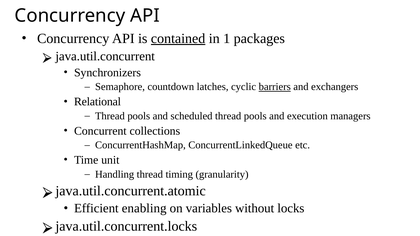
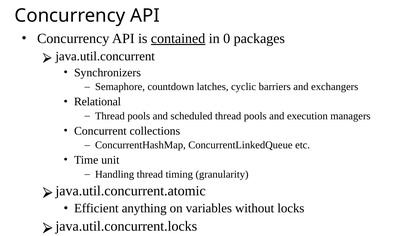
1: 1 -> 0
barriers underline: present -> none
enabling: enabling -> anything
